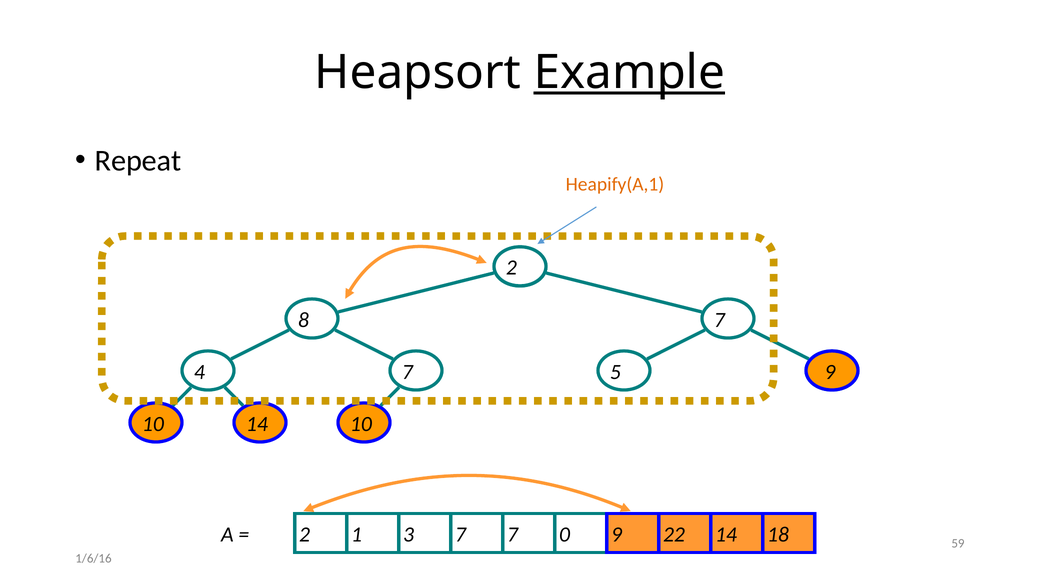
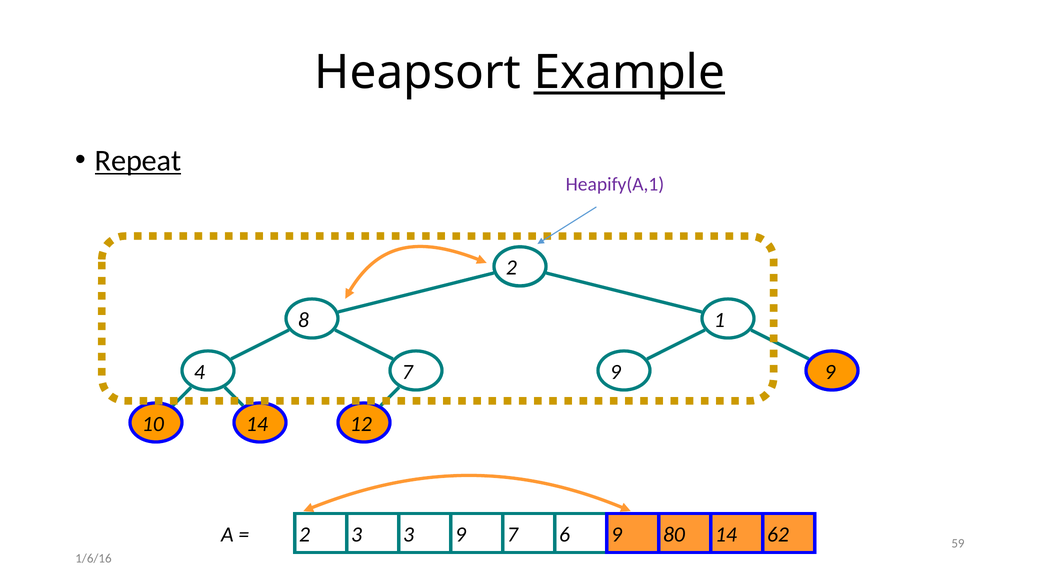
Repeat underline: none -> present
Heapify(A,1 colour: orange -> purple
8 7: 7 -> 1
7 5: 5 -> 9
14 10: 10 -> 12
2 1: 1 -> 3
3 7: 7 -> 9
0: 0 -> 6
22: 22 -> 80
18: 18 -> 62
